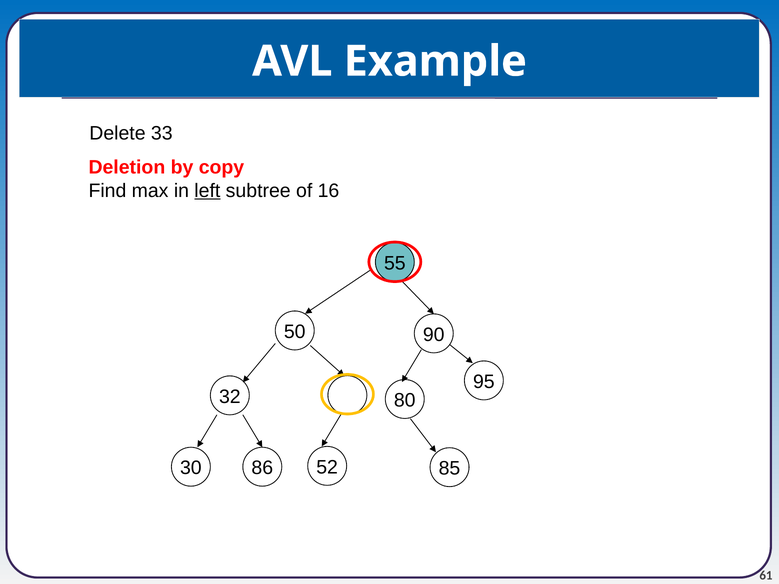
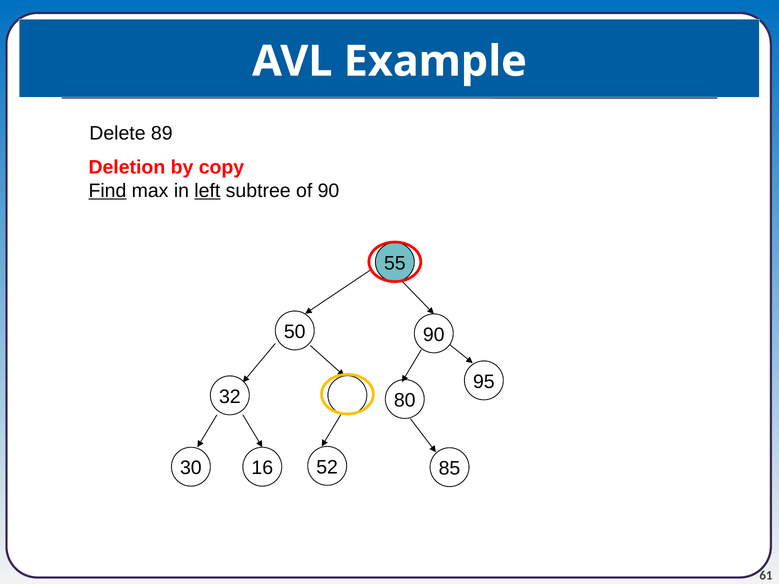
33: 33 -> 89
Find underline: none -> present
of 16: 16 -> 90
86: 86 -> 16
